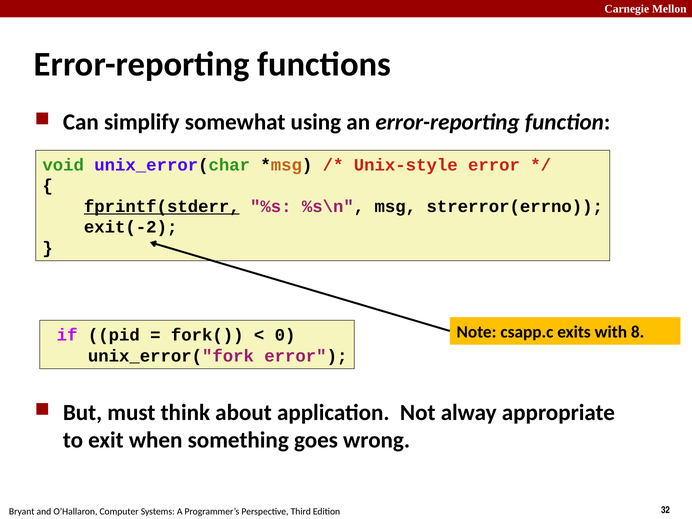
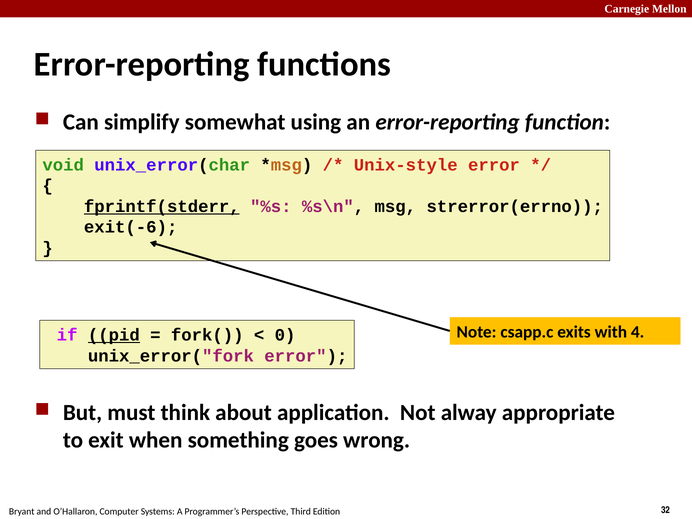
exit(-2: exit(-2 -> exit(-6
8: 8 -> 4
pid underline: none -> present
